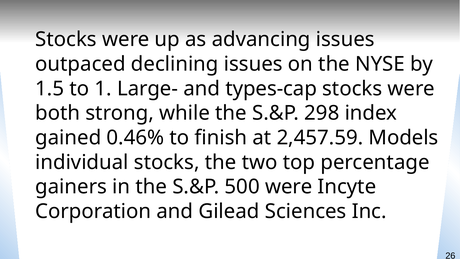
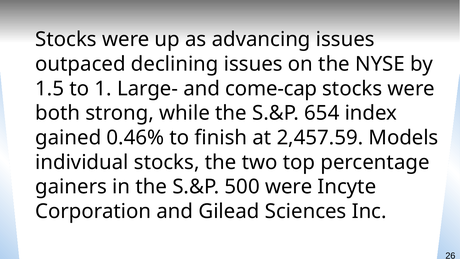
types-cap: types-cap -> come-cap
298: 298 -> 654
